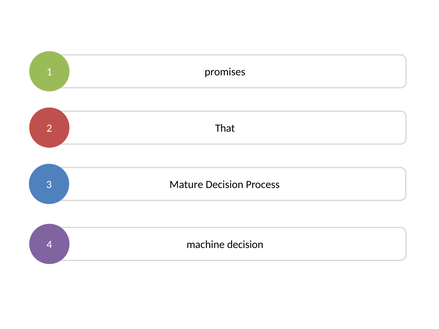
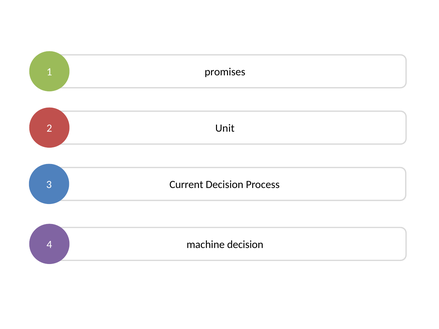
That: That -> Unit
Mature: Mature -> Current
